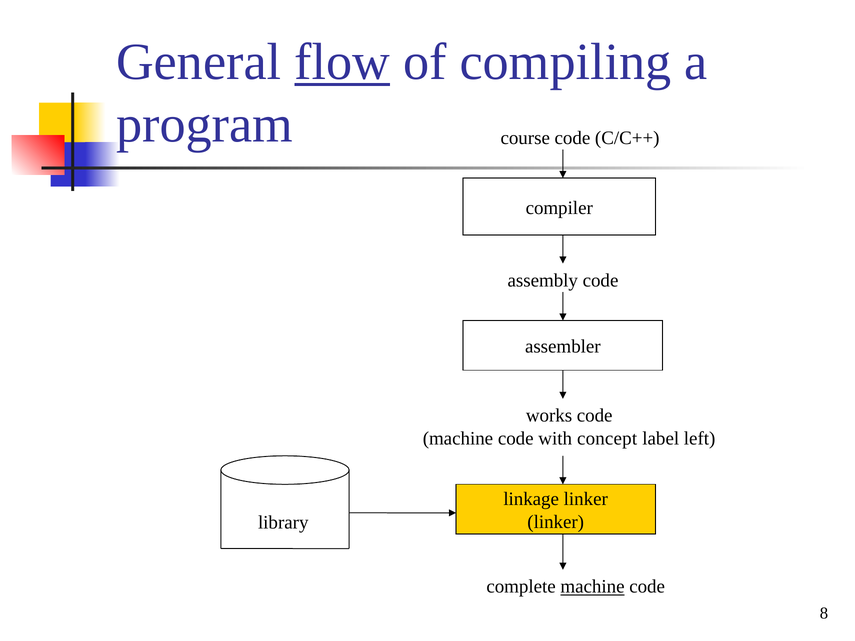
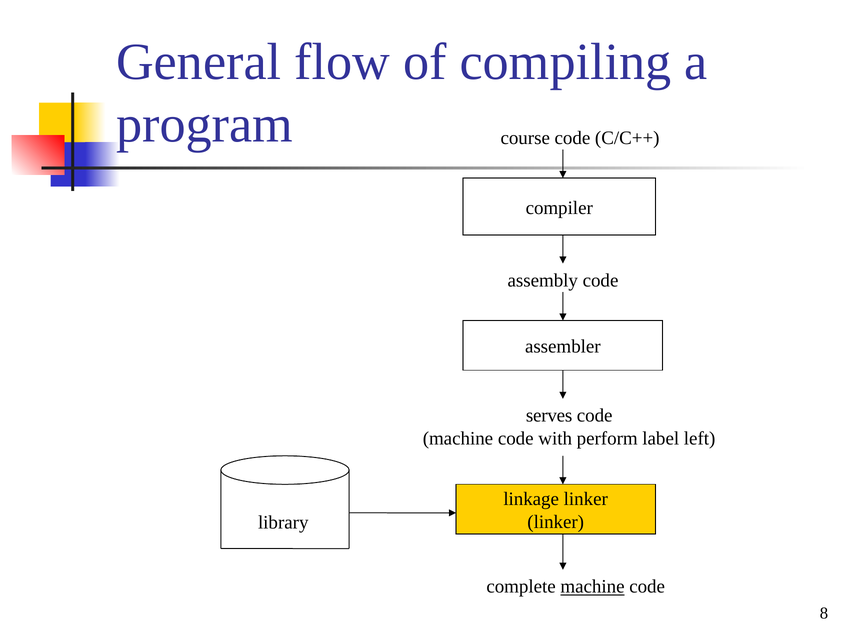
flow underline: present -> none
works: works -> serves
concept: concept -> perform
